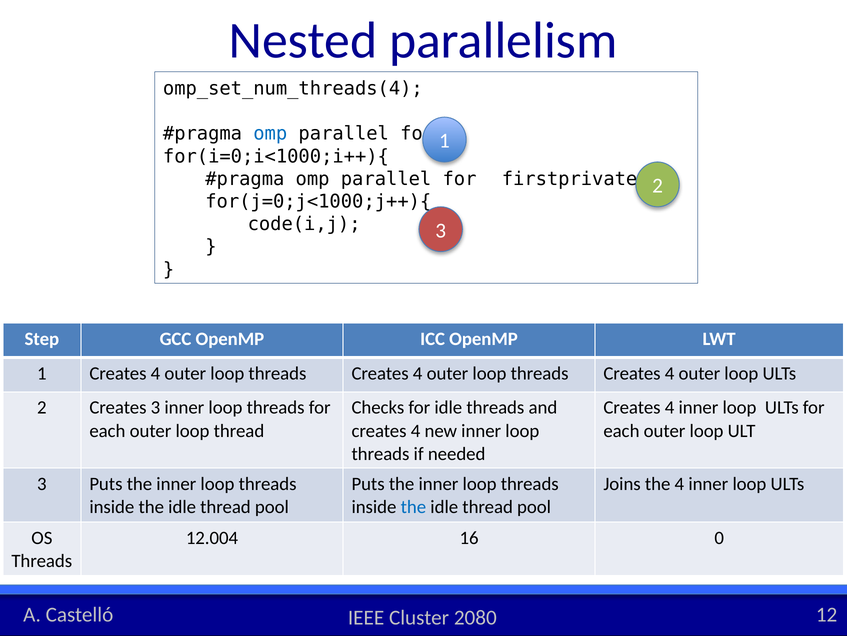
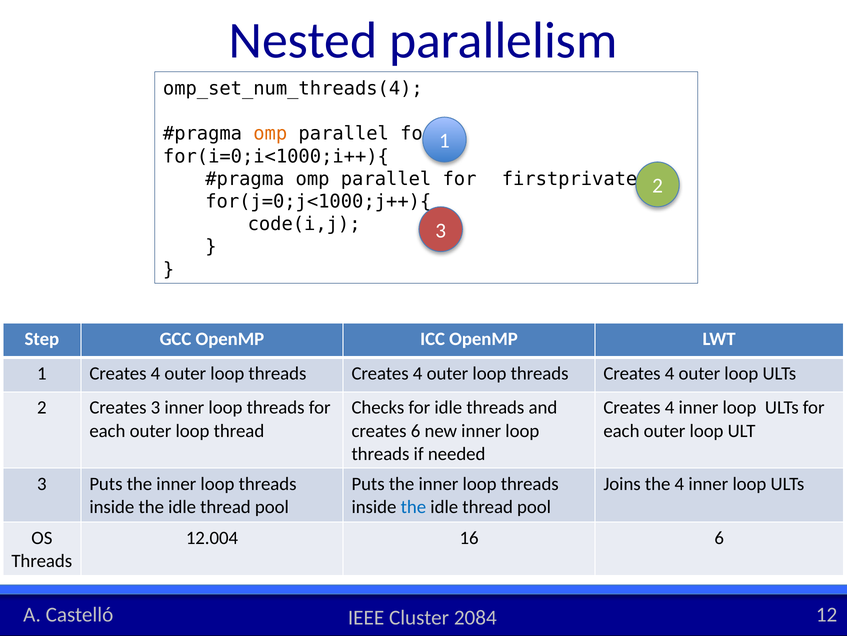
omp at (270, 134) colour: blue -> orange
4 at (416, 430): 4 -> 6
16 0: 0 -> 6
2080: 2080 -> 2084
